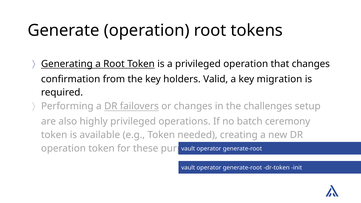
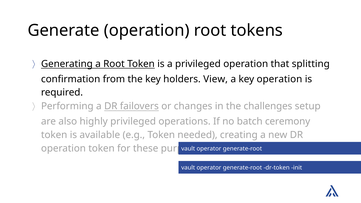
that changes: changes -> splitting
Valid: Valid -> View
key migration: migration -> operation
